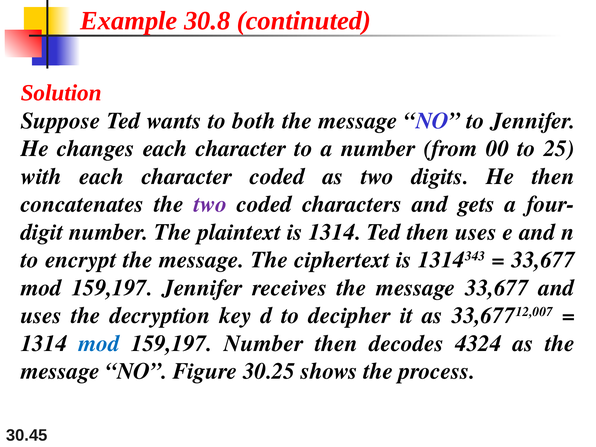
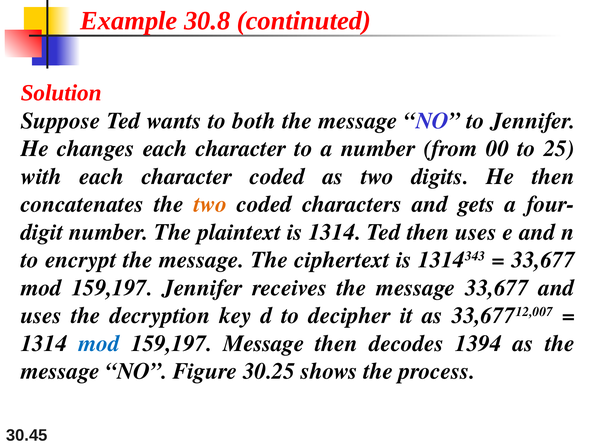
two at (210, 204) colour: purple -> orange
159,197 Number: Number -> Message
4324: 4324 -> 1394
